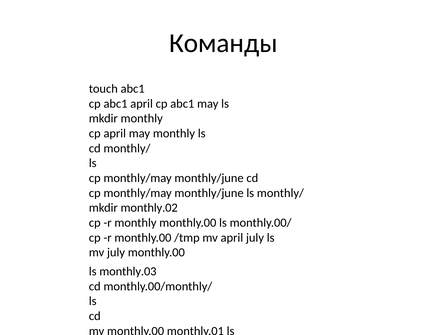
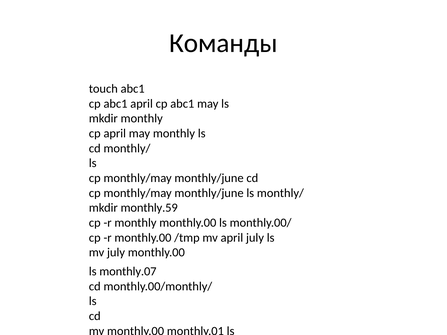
monthly.02: monthly.02 -> monthly.59
monthly.03: monthly.03 -> monthly.07
